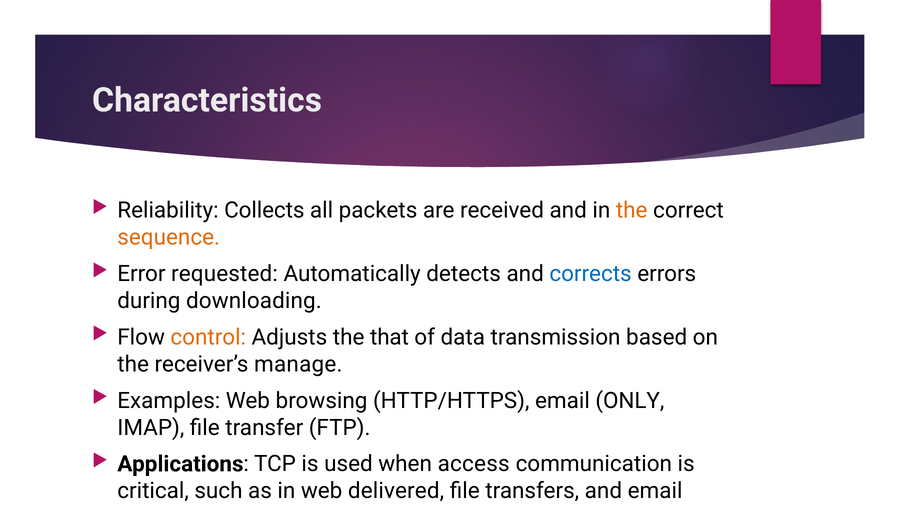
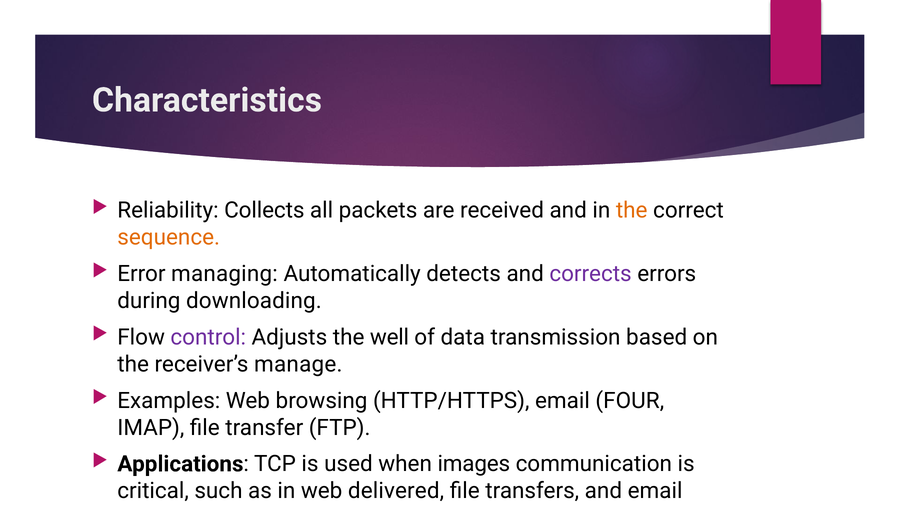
requested: requested -> managing
corrects colour: blue -> purple
control colour: orange -> purple
that: that -> well
ONLY: ONLY -> FOUR
access: access -> images
